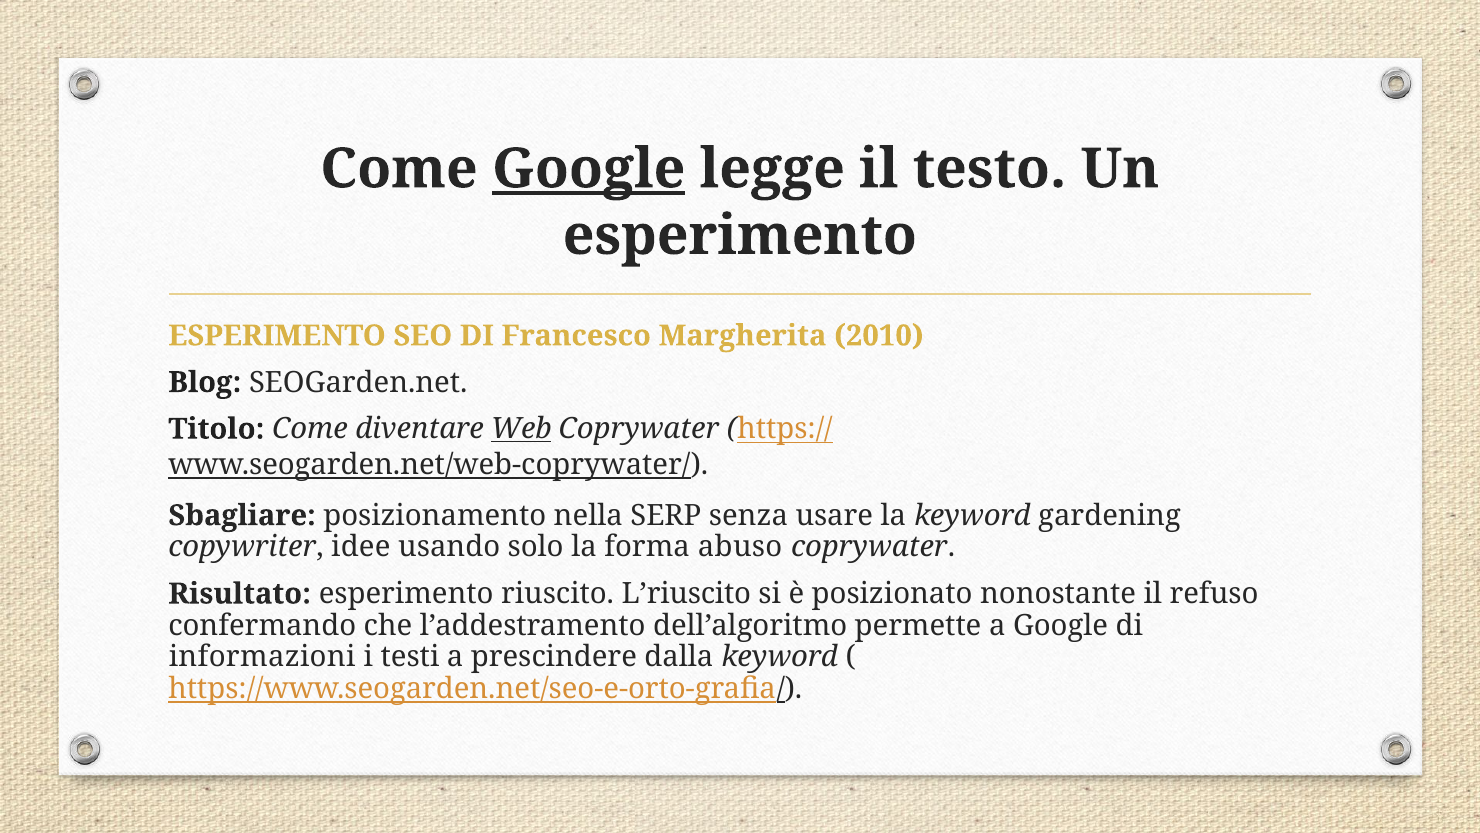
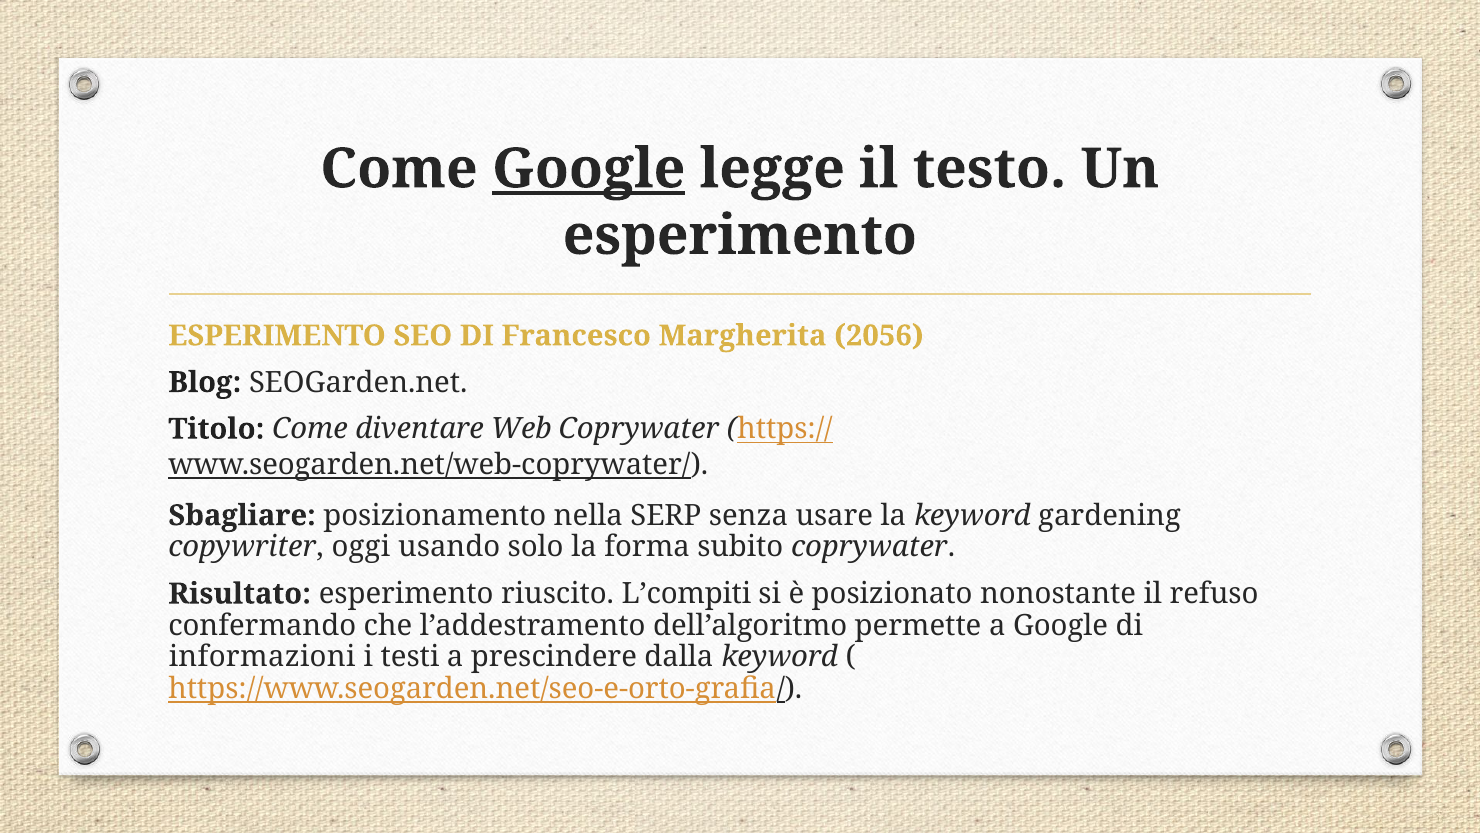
2010: 2010 -> 2056
Web underline: present -> none
idee: idee -> oggi
abuso: abuso -> subito
L’riuscito: L’riuscito -> L’compiti
